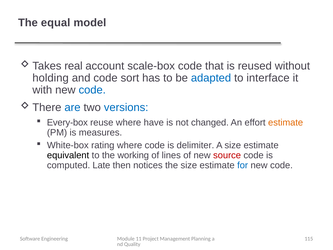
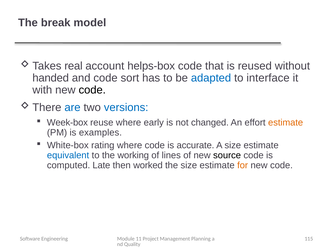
equal: equal -> break
scale-box: scale-box -> helps-box
holding: holding -> handed
code at (92, 90) colour: blue -> black
Every-box: Every-box -> Week-box
have: have -> early
measures: measures -> examples
delimiter: delimiter -> accurate
equivalent colour: black -> blue
source colour: red -> black
notices: notices -> worked
for colour: blue -> orange
